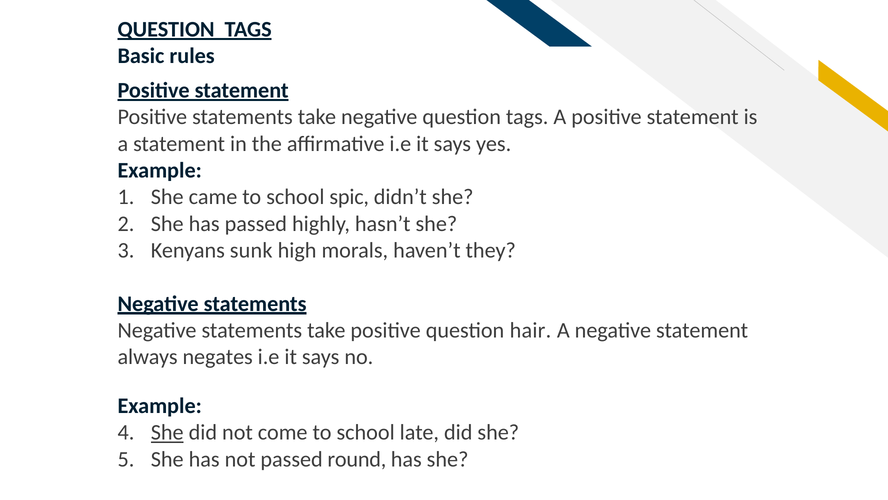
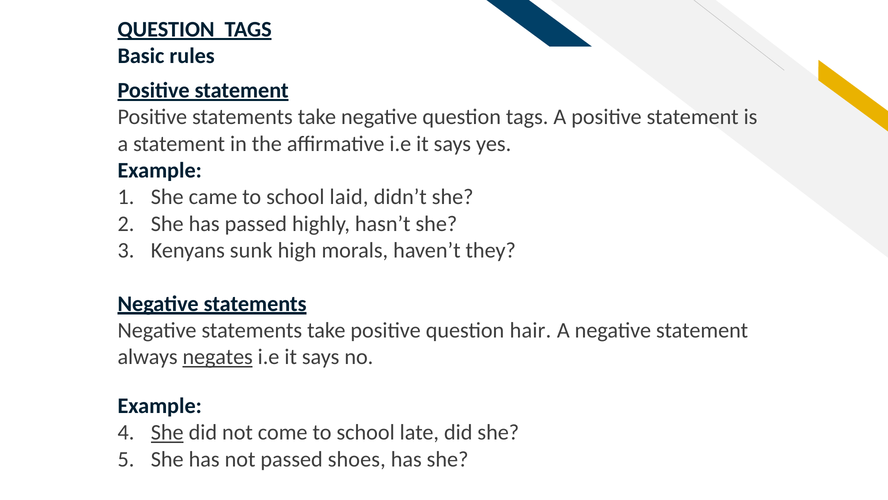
spic: spic -> laid
negates underline: none -> present
round: round -> shoes
